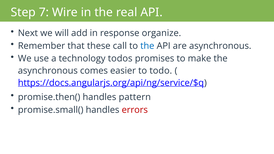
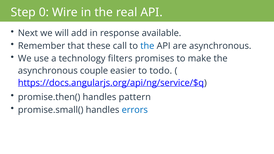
7: 7 -> 0
organize: organize -> available
todos: todos -> filters
comes: comes -> couple
errors colour: red -> blue
